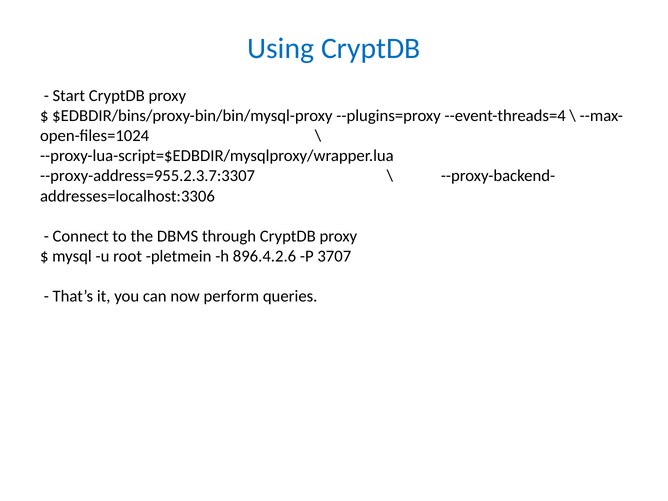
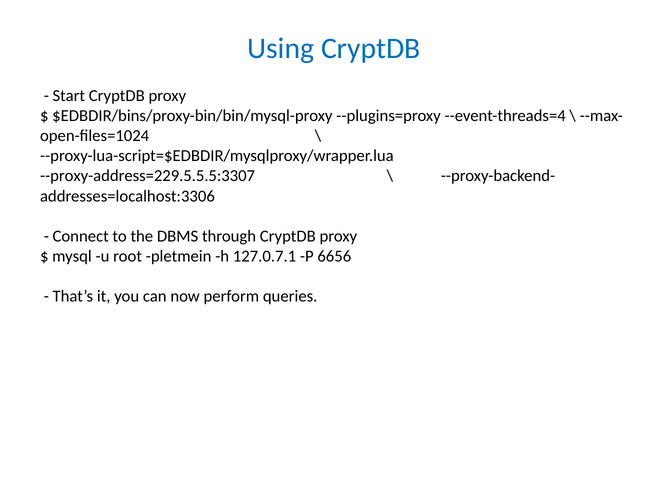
--proxy-address=955.2.3.7:3307: --proxy-address=955.2.3.7:3307 -> --proxy-address=229.5.5.5:3307
896.4.2.6: 896.4.2.6 -> 127.0.7.1
3707: 3707 -> 6656
